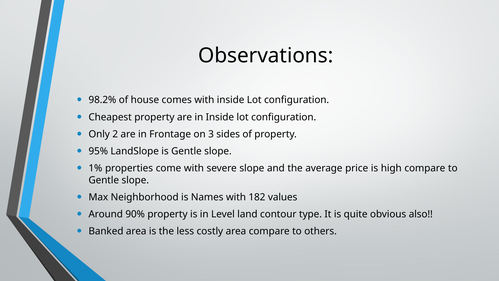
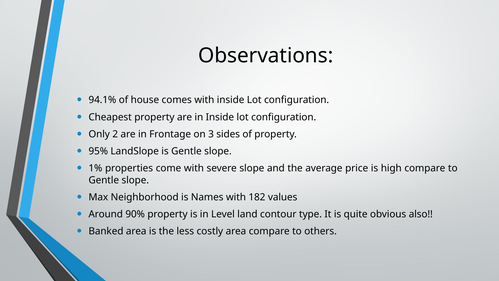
98.2%: 98.2% -> 94.1%
